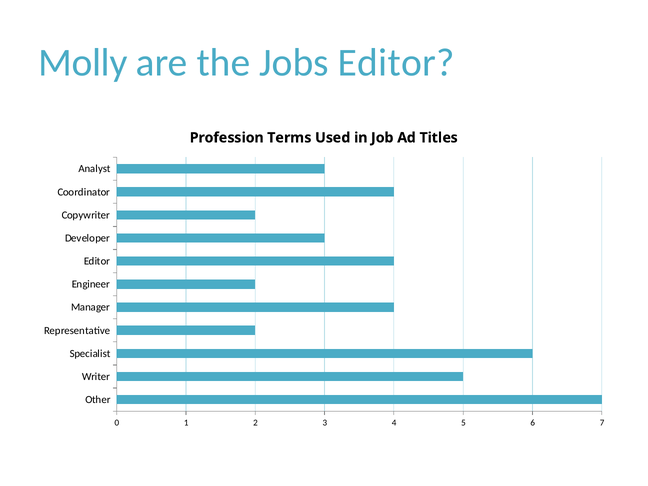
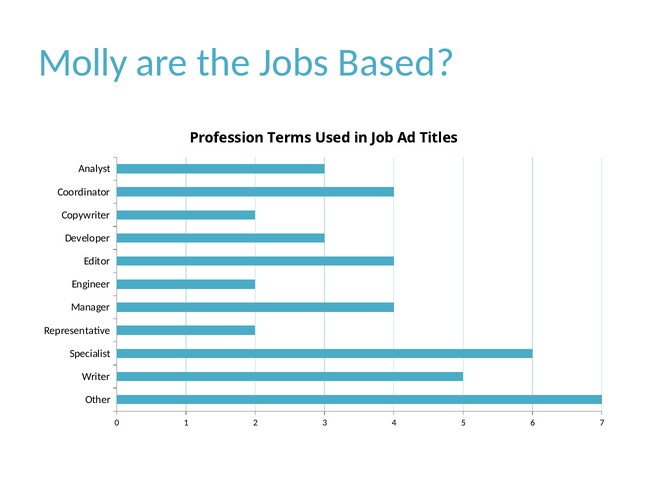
Jobs Editor: Editor -> Based
